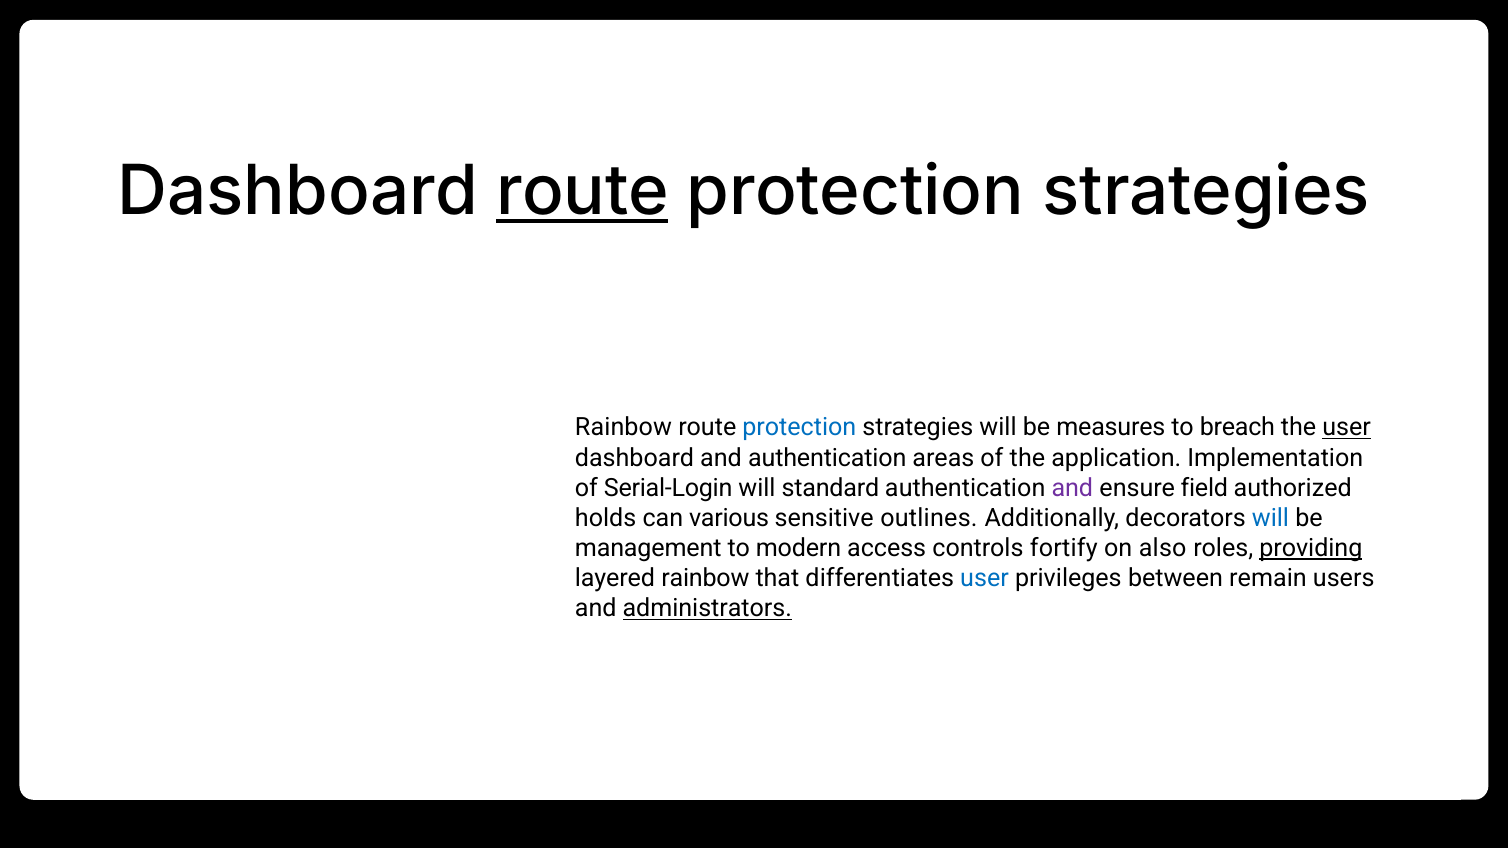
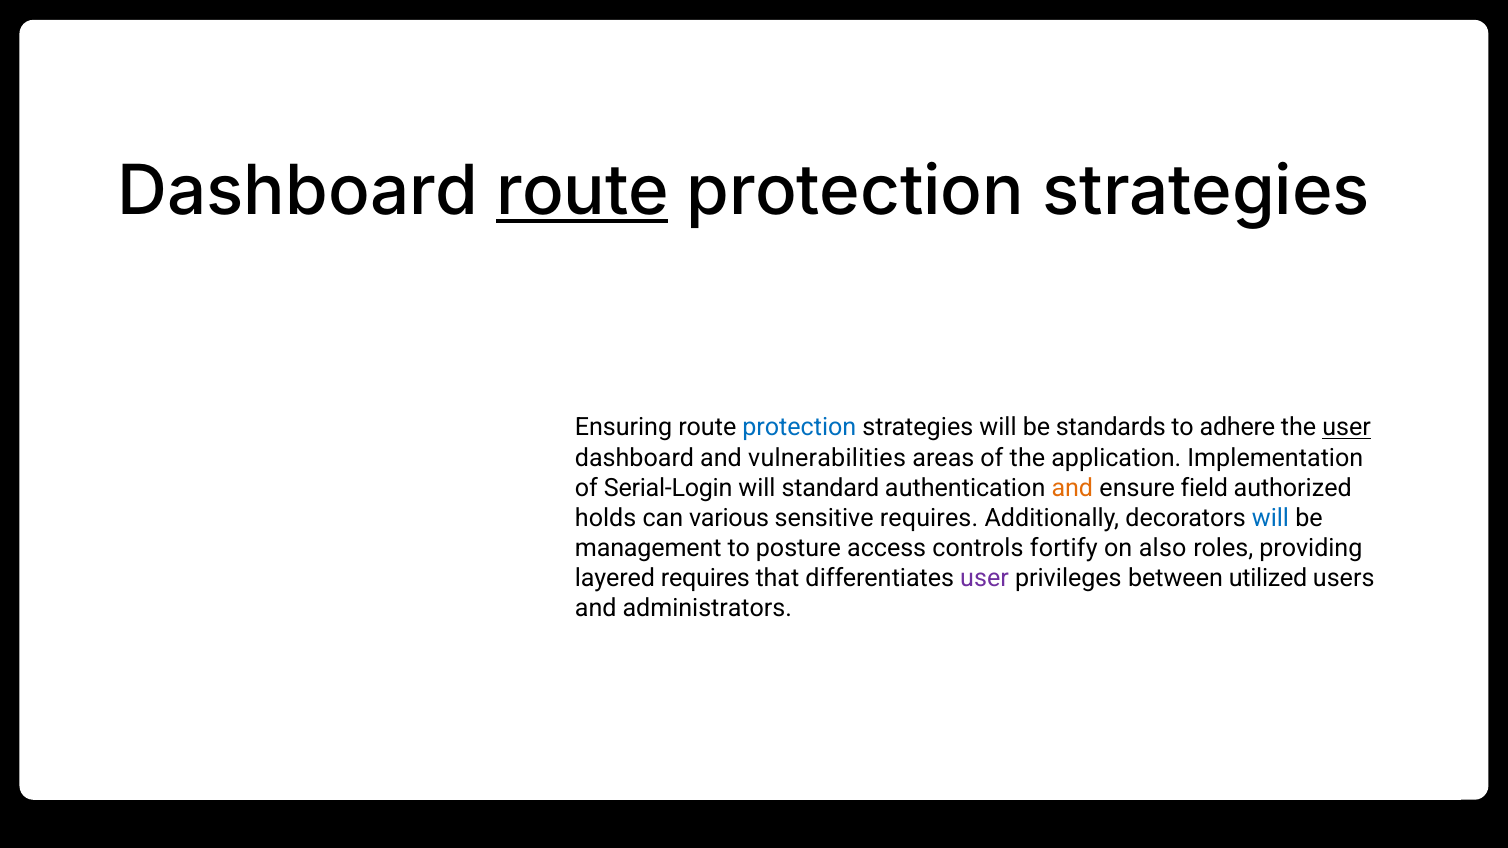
Rainbow at (623, 428): Rainbow -> Ensuring
measures: measures -> standards
breach: breach -> adhere
and authentication: authentication -> vulnerabilities
and at (1072, 488) colour: purple -> orange
sensitive outlines: outlines -> requires
modern: modern -> posture
providing underline: present -> none
layered rainbow: rainbow -> requires
user at (985, 579) colour: blue -> purple
remain: remain -> utilized
administrators underline: present -> none
